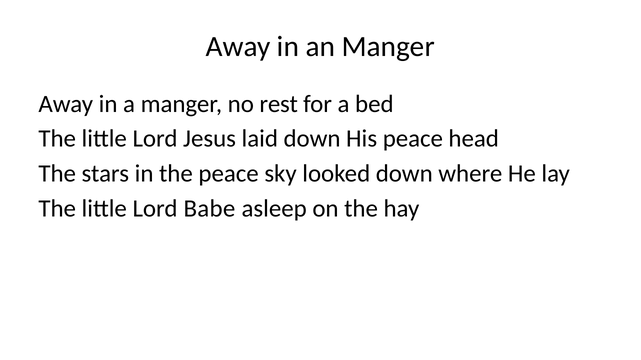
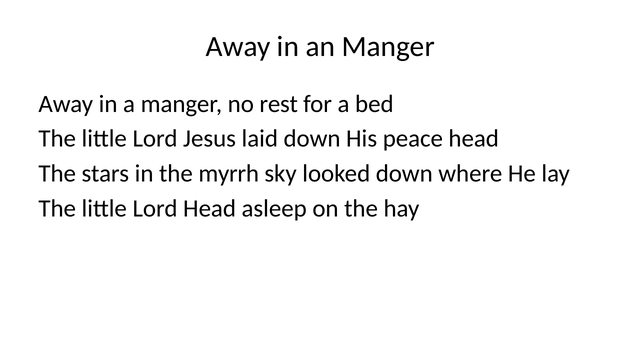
the peace: peace -> myrrh
Lord Babe: Babe -> Head
